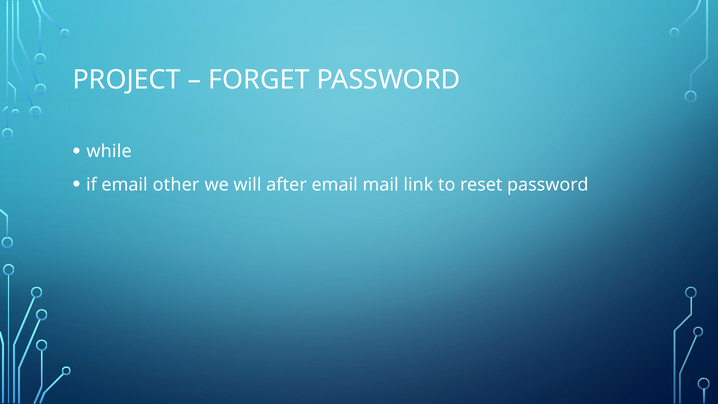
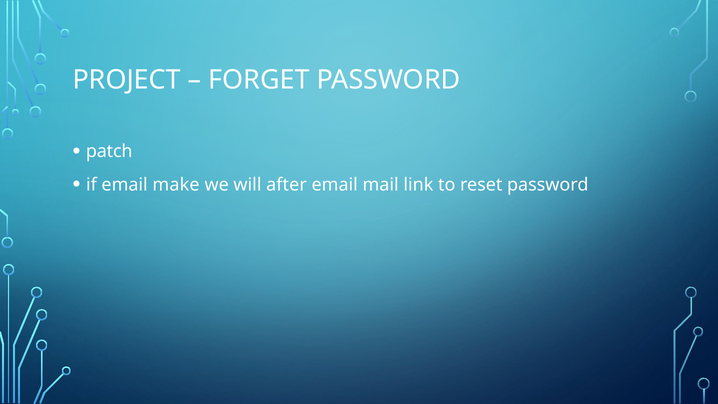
while: while -> patch
other: other -> make
